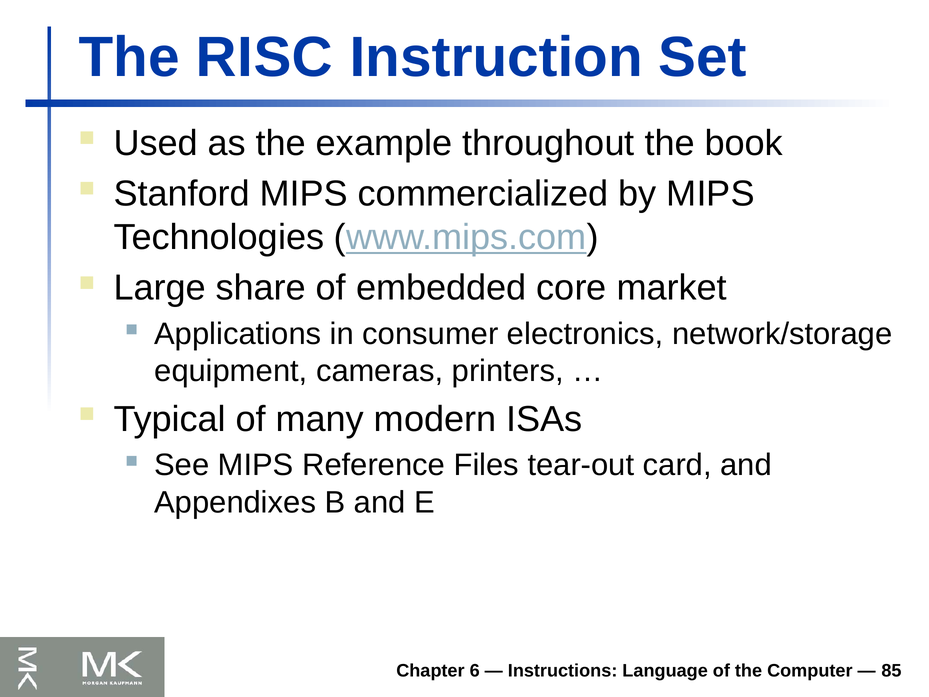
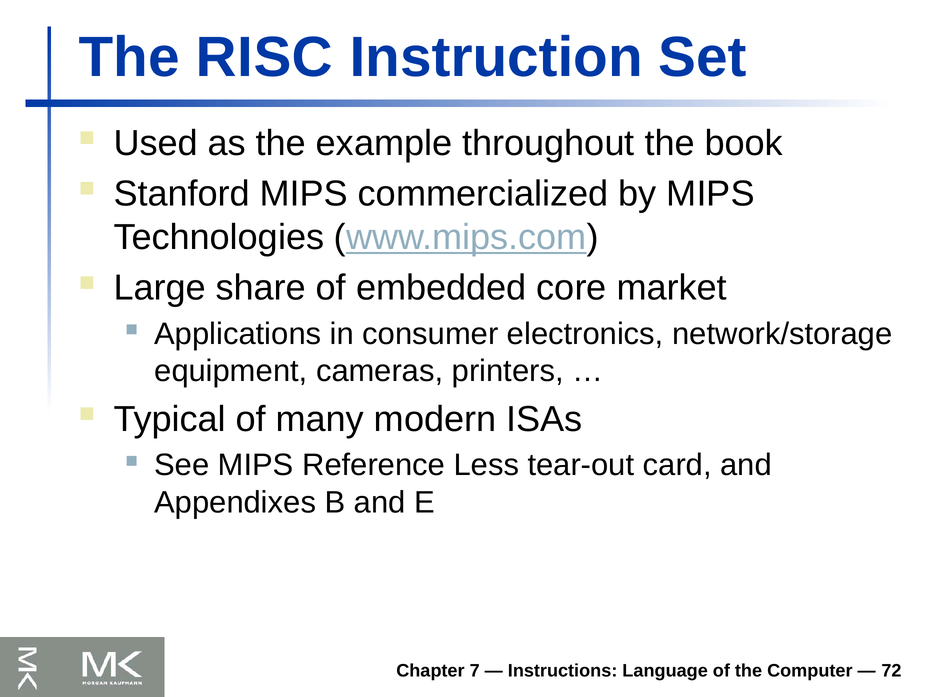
Files: Files -> Less
6: 6 -> 7
85: 85 -> 72
